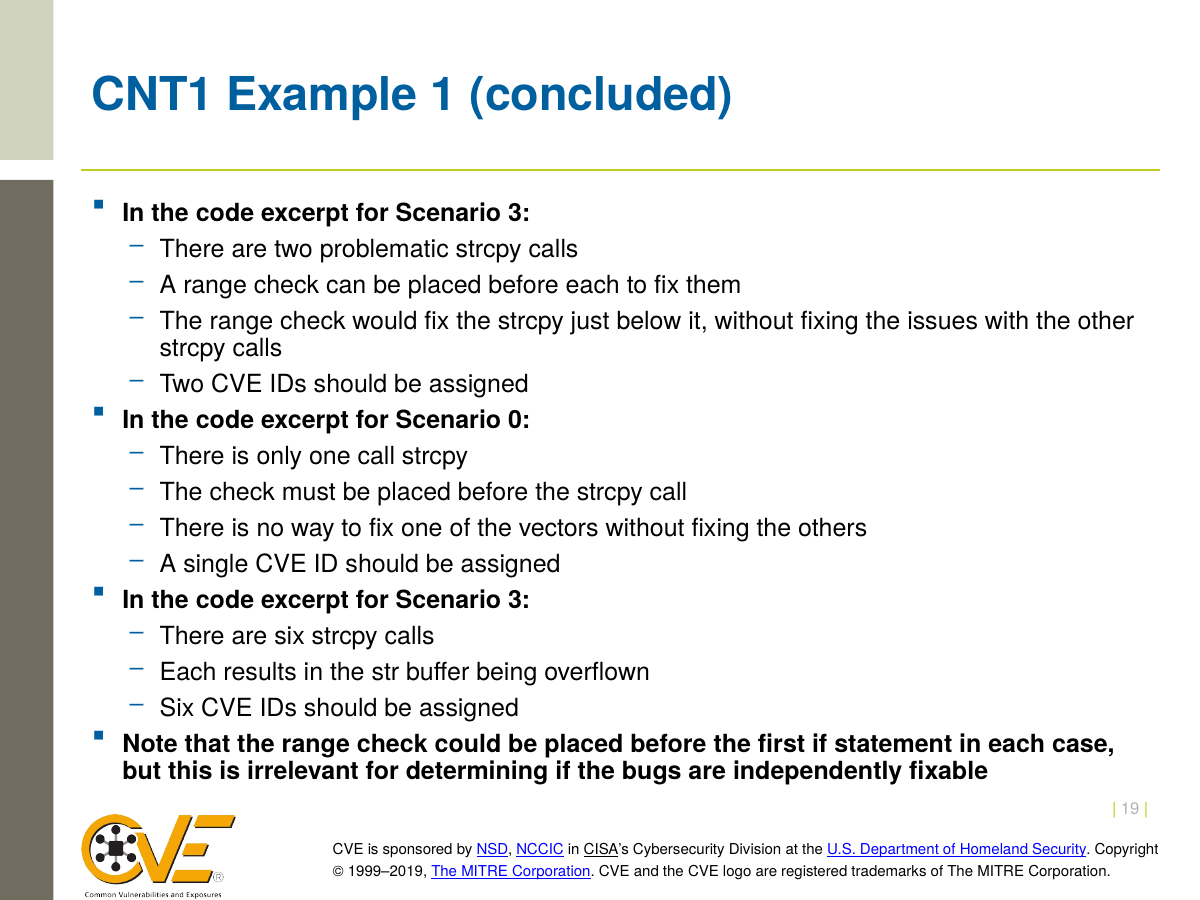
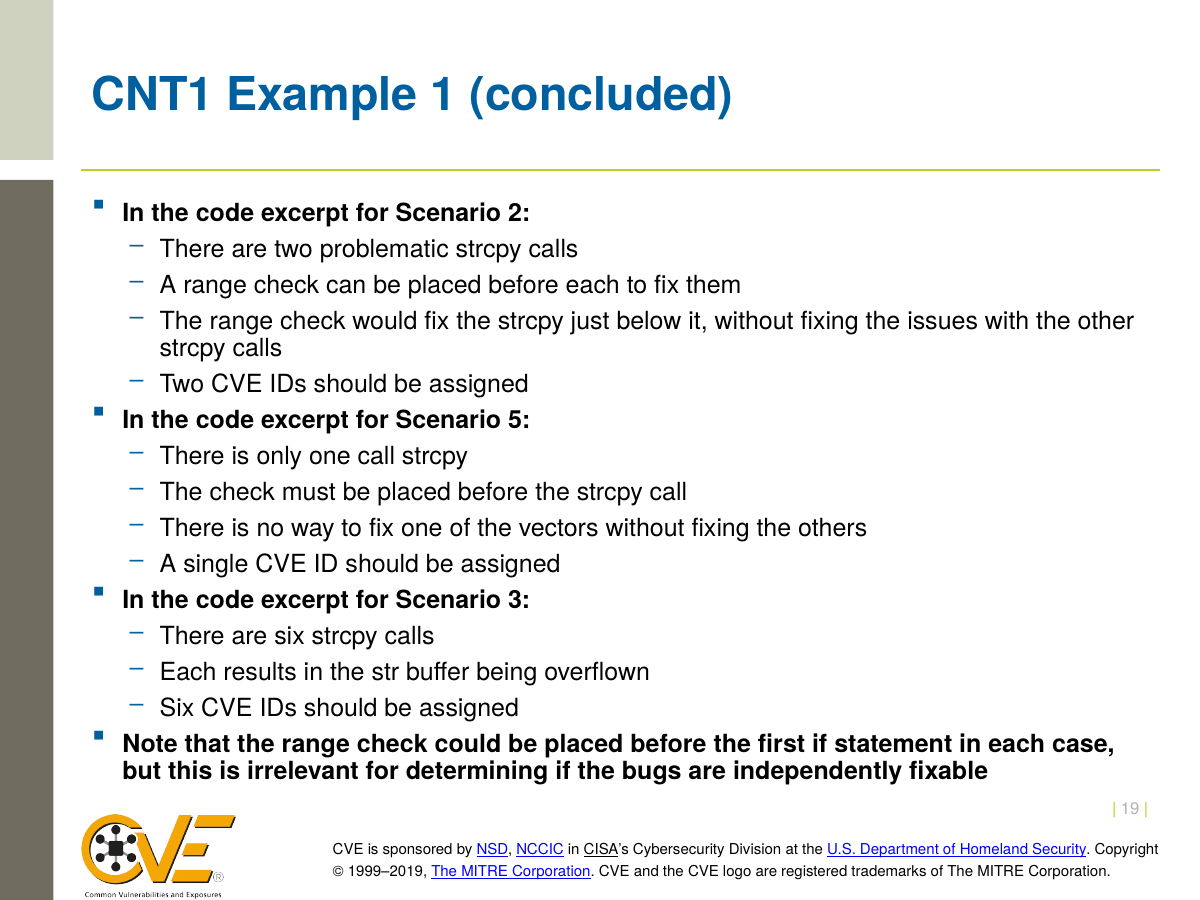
3 at (519, 213): 3 -> 2
0: 0 -> 5
